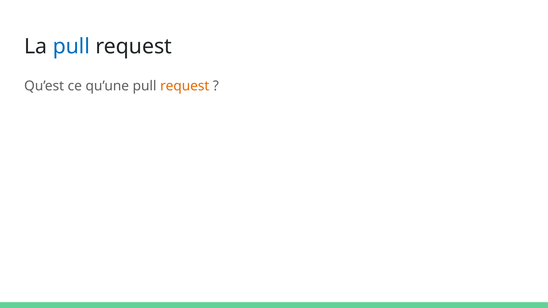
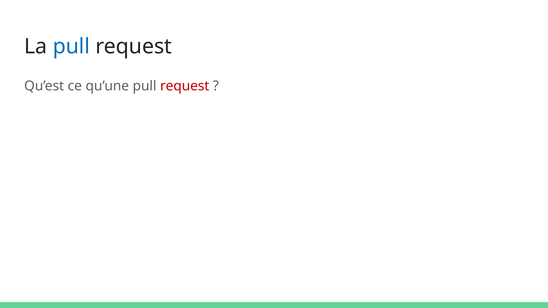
request at (185, 86) colour: orange -> red
